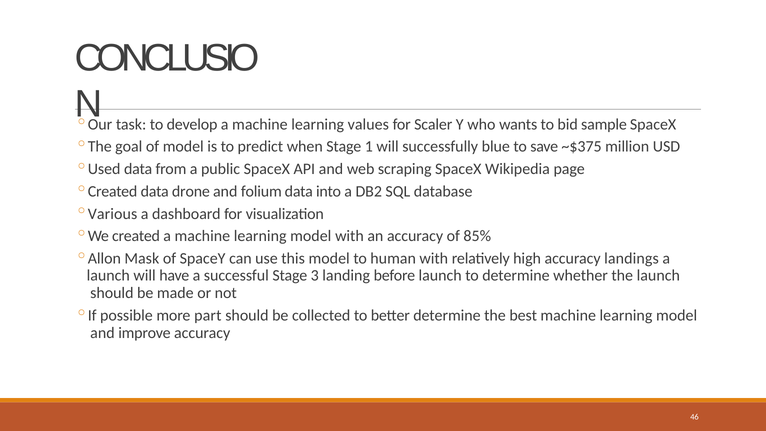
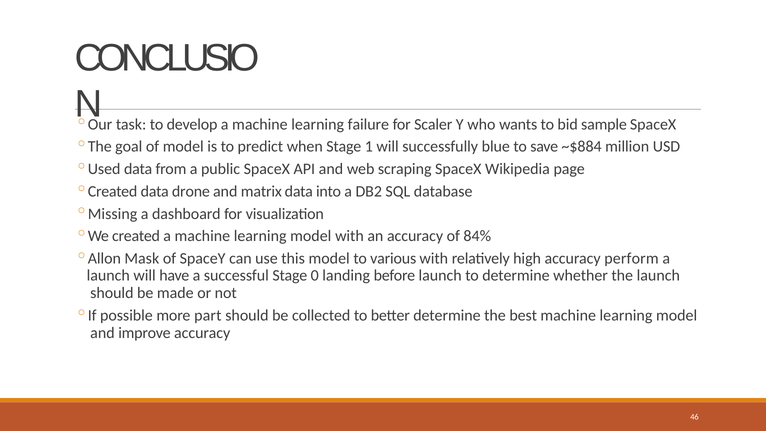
values: values -> failure
~$375: ~$375 -> ~$884
folium: folium -> matrix
Various: Various -> Missing
85%: 85% -> 84%
human: human -> various
landings: landings -> perform
3: 3 -> 0
